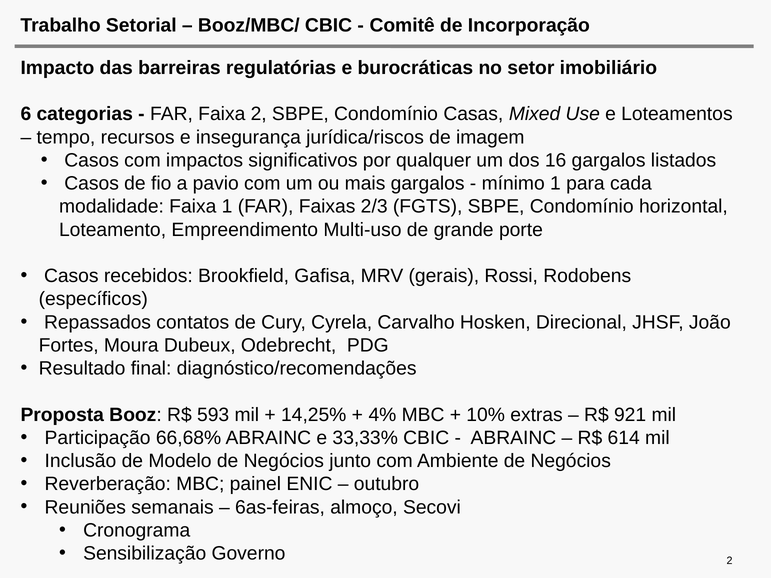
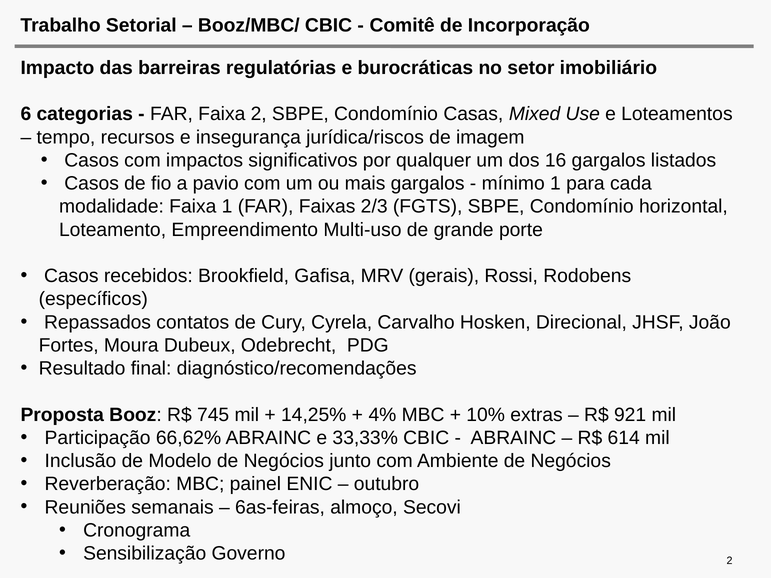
593: 593 -> 745
66,68%: 66,68% -> 66,62%
